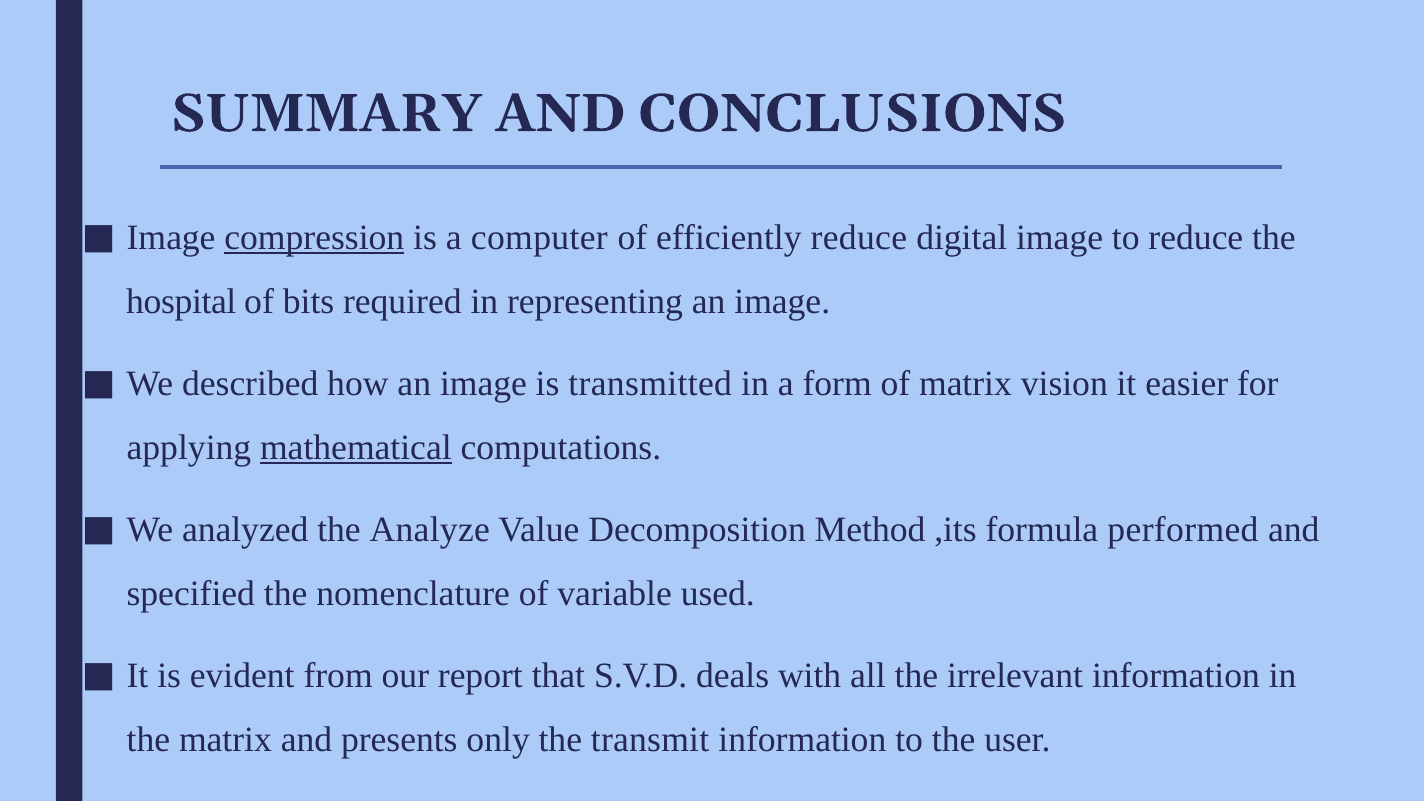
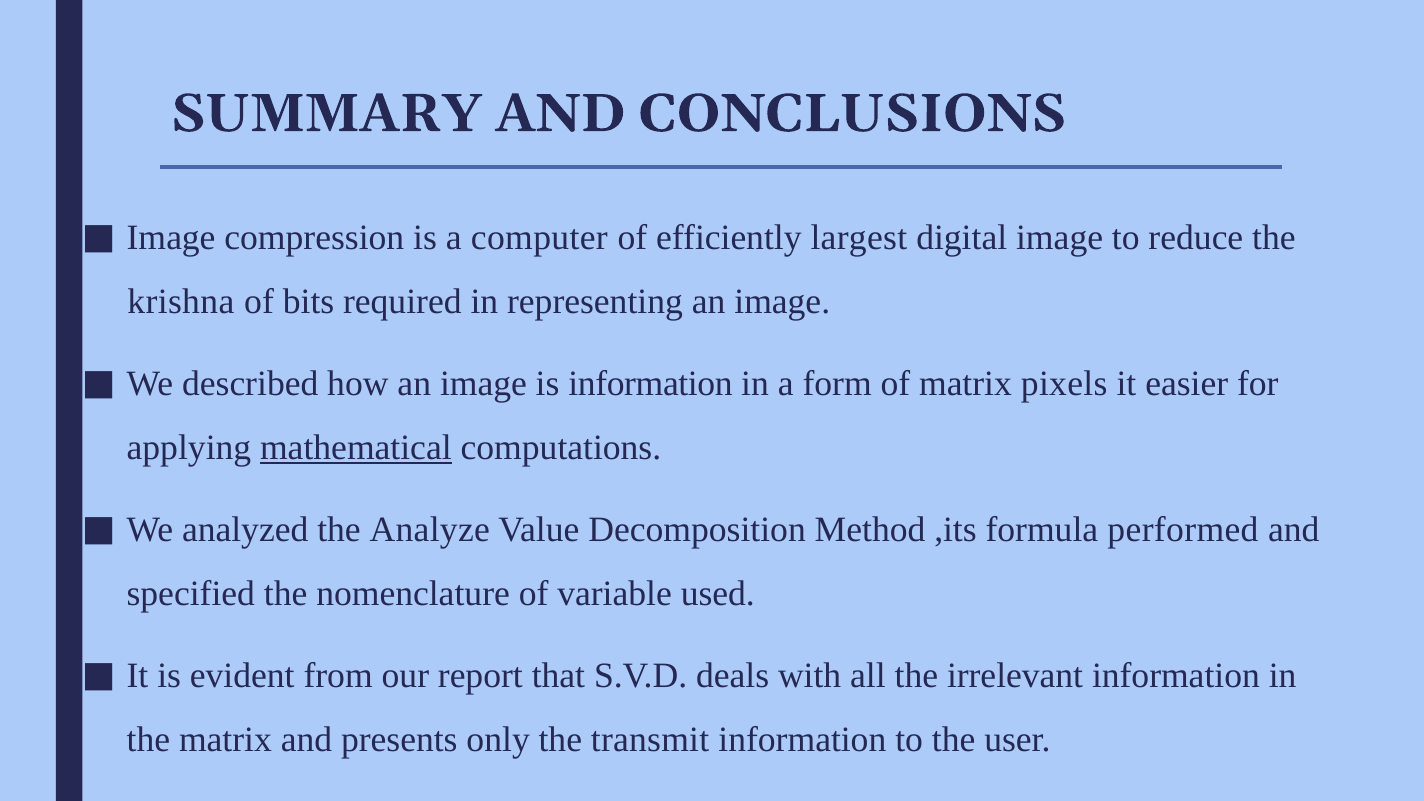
compression underline: present -> none
efficiently reduce: reduce -> largest
hospital: hospital -> krishna
is transmitted: transmitted -> information
vision: vision -> pixels
